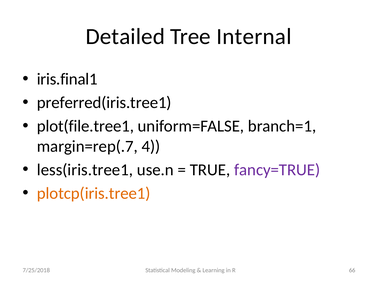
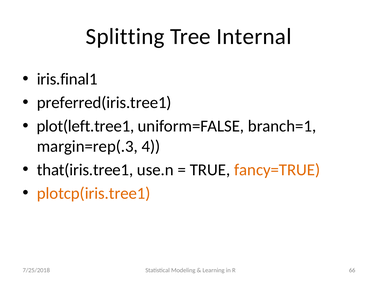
Detailed: Detailed -> Splitting
plot(file.tree1: plot(file.tree1 -> plot(left.tree1
margin=rep(.7: margin=rep(.7 -> margin=rep(.3
less(iris.tree1: less(iris.tree1 -> that(iris.tree1
fancy=TRUE colour: purple -> orange
